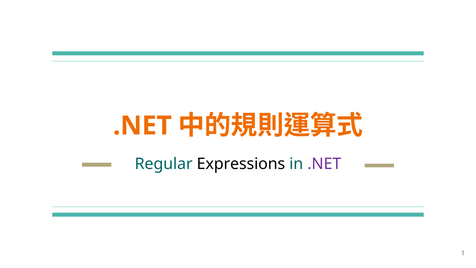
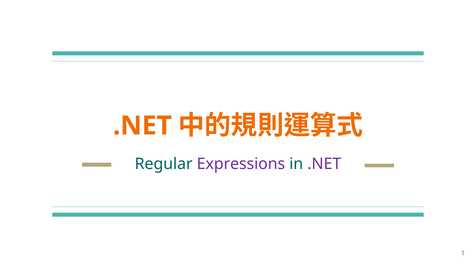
Expressions colour: black -> purple
